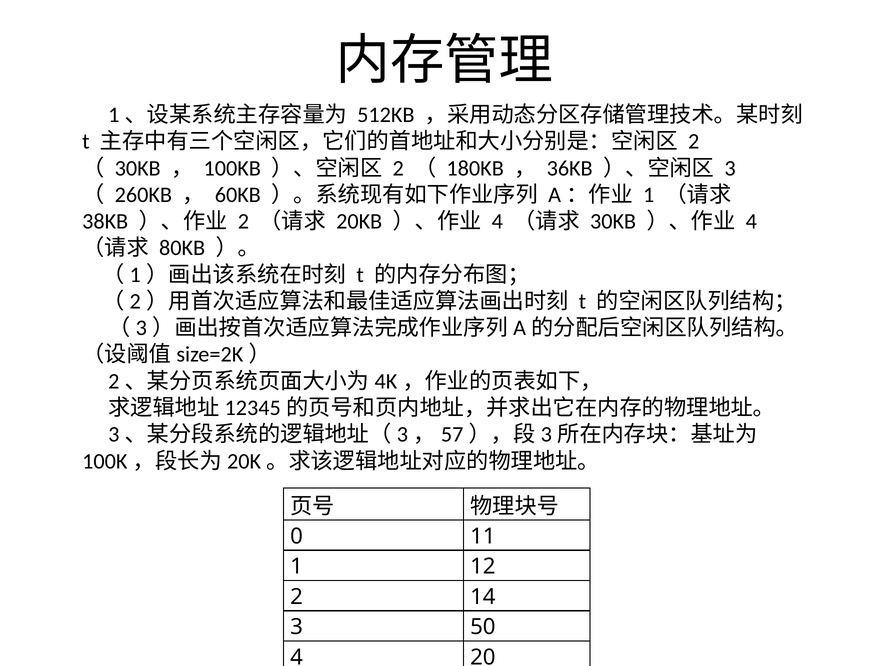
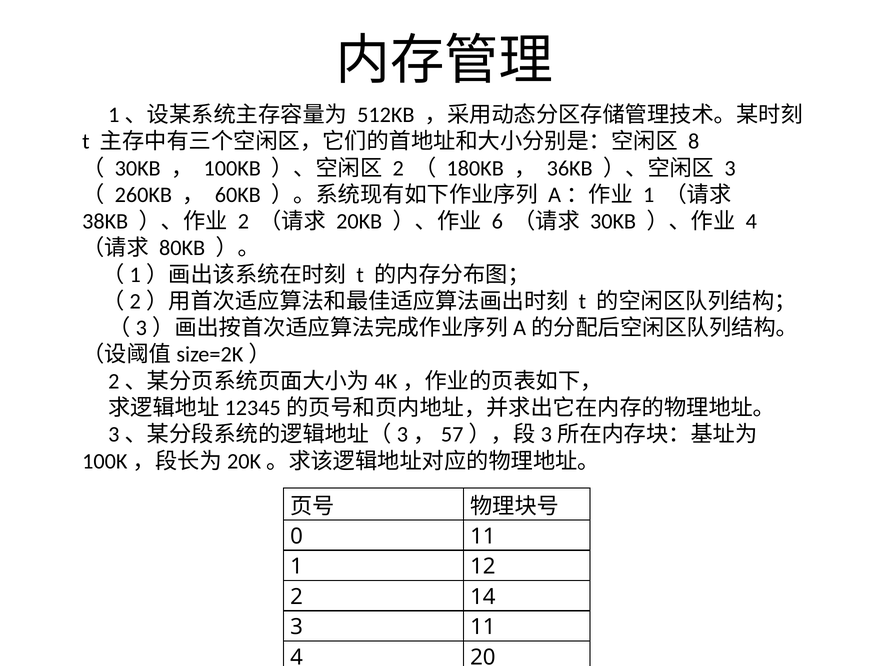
2 at (694, 142): 2 -> 8
4 at (497, 222): 4 -> 6
3 50: 50 -> 11
